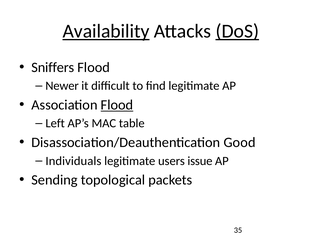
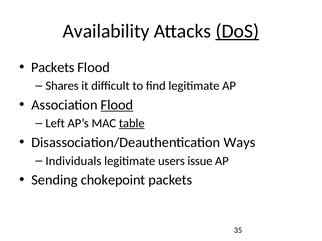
Availability underline: present -> none
Sniffers at (53, 68): Sniffers -> Packets
Newer: Newer -> Shares
table underline: none -> present
Good: Good -> Ways
topological: topological -> chokepoint
